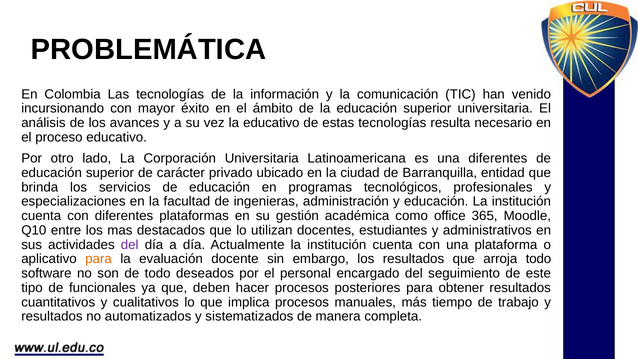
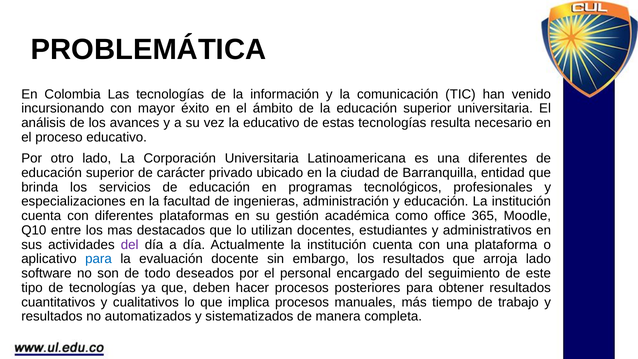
para at (99, 259) colour: orange -> blue
arroja todo: todo -> lado
de funcionales: funcionales -> tecnologías
